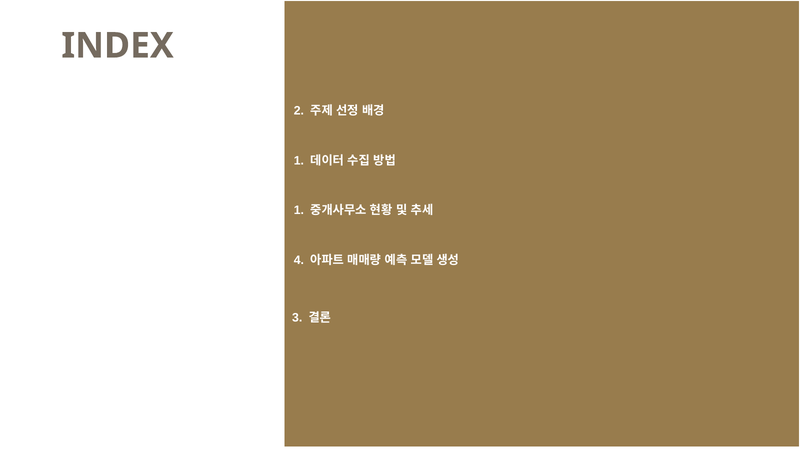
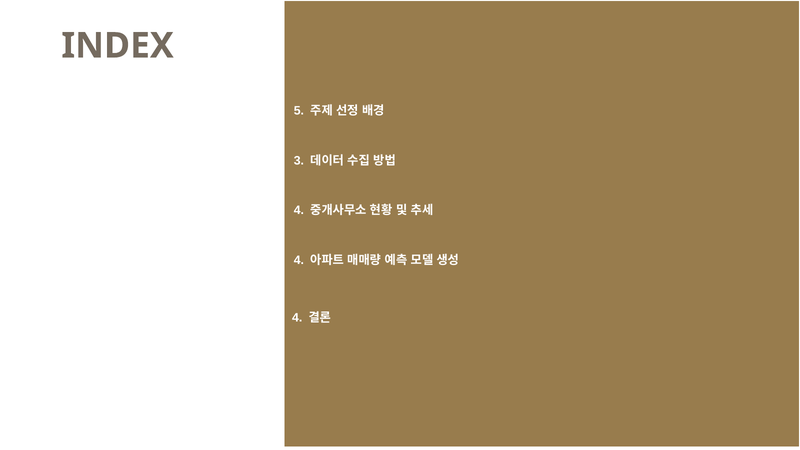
2: 2 -> 5
1 at (299, 161): 1 -> 3
1 at (299, 210): 1 -> 4
3 at (297, 318): 3 -> 4
